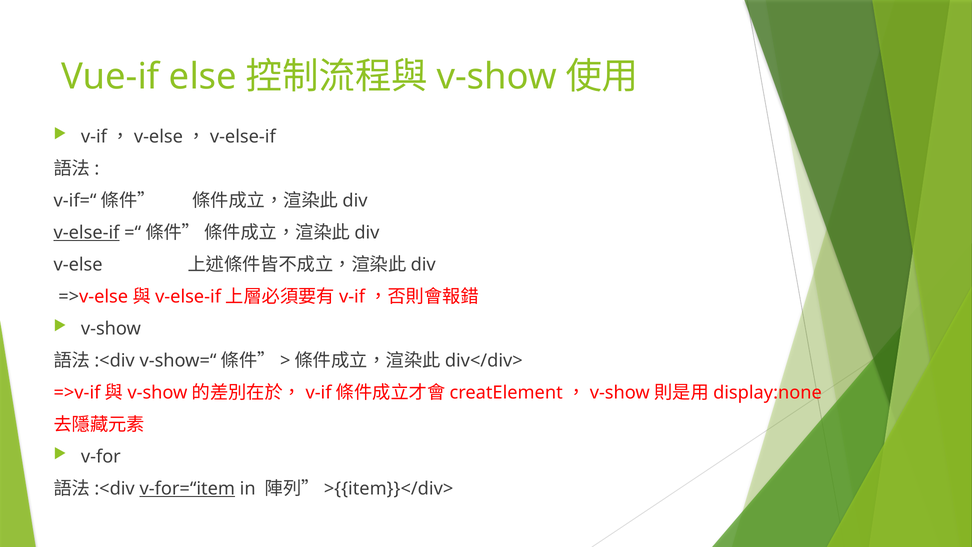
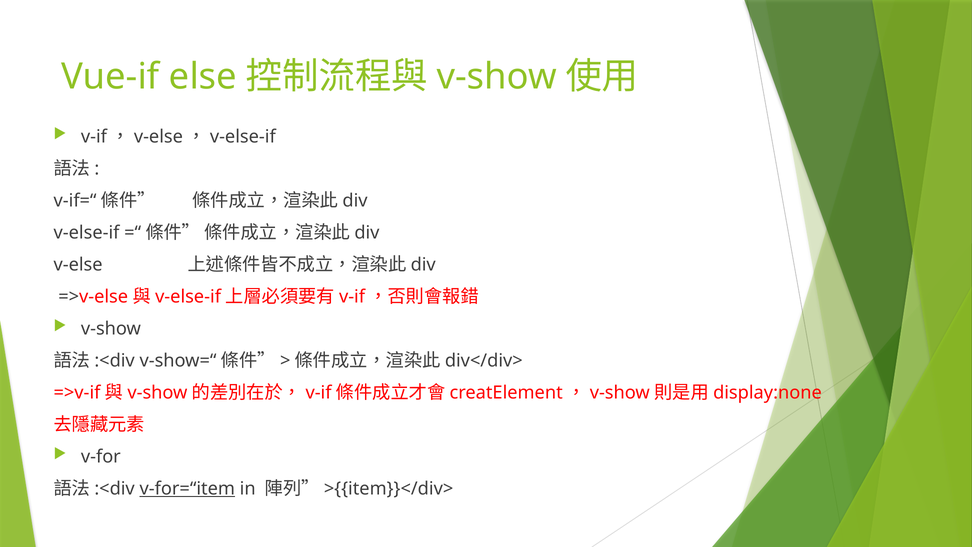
v-else-if underline: present -> none
